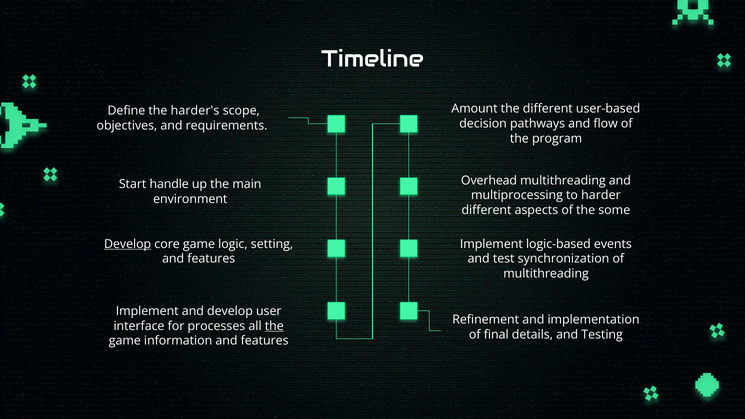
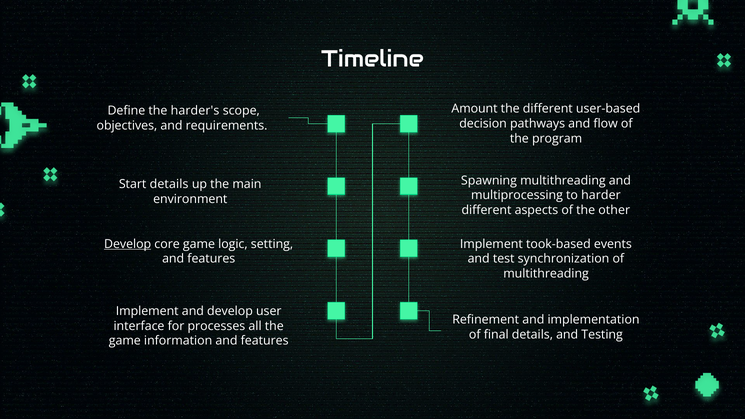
Overhead: Overhead -> Spawning
Start handle: handle -> details
some: some -> other
logic-based: logic-based -> took-based
the at (274, 326) underline: present -> none
